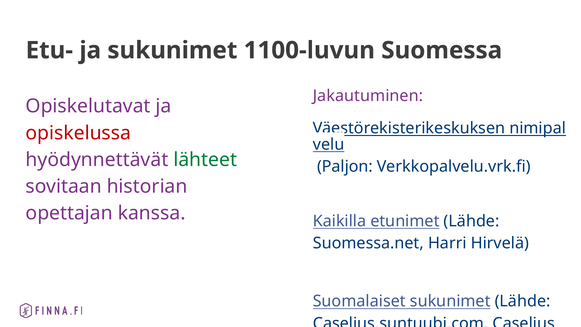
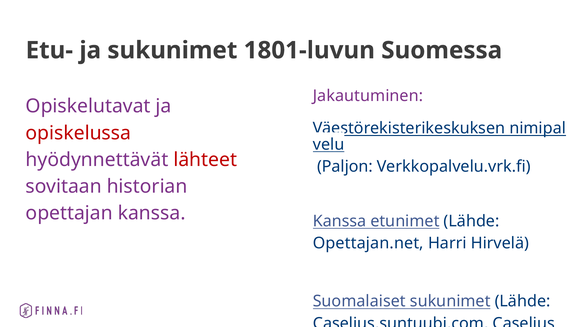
1100-luvun: 1100-luvun -> 1801-luvun
lähteet colour: green -> red
Kaikilla at (339, 221): Kaikilla -> Kanssa
Suomessa.net: Suomessa.net -> Opettajan.net
